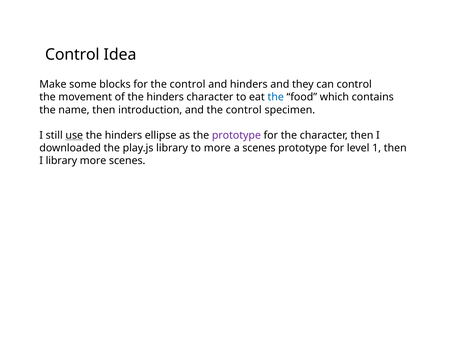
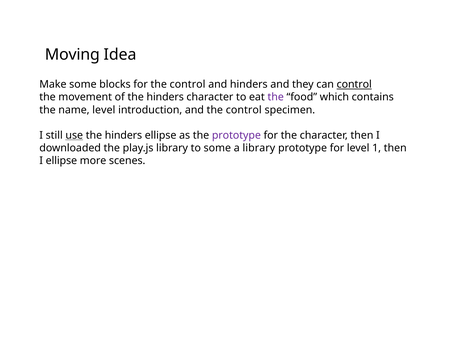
Control at (72, 55): Control -> Moving
control at (354, 84) underline: none -> present
the at (276, 97) colour: blue -> purple
name then: then -> level
to more: more -> some
a scenes: scenes -> library
I library: library -> ellipse
